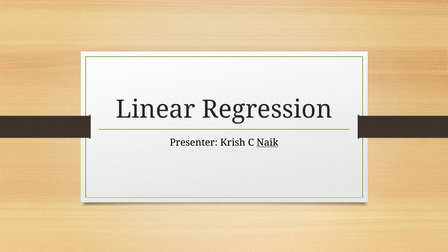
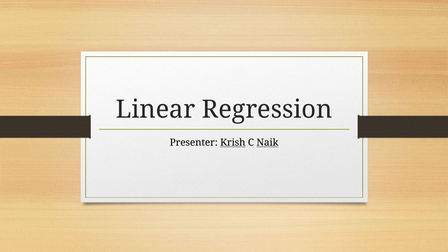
Krish underline: none -> present
